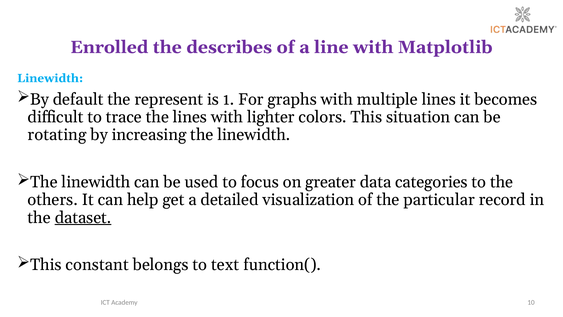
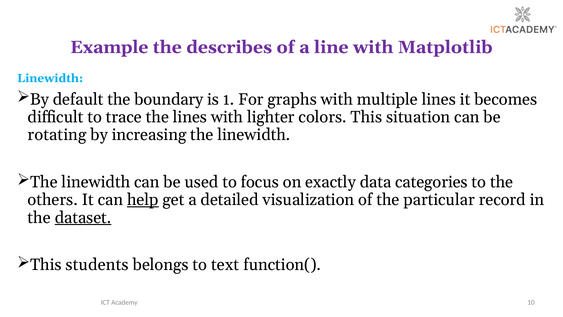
Enrolled: Enrolled -> Example
represent: represent -> boundary
greater: greater -> exactly
help underline: none -> present
constant: constant -> students
